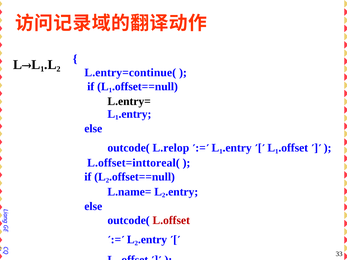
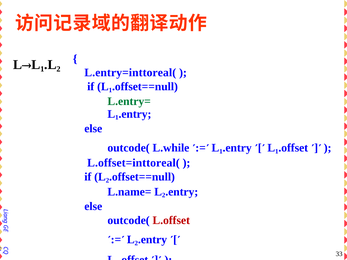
L.entry=continue(: L.entry=continue( -> L.entry=inttoreal(
L.entry= colour: black -> green
L.relop: L.relop -> L.while
